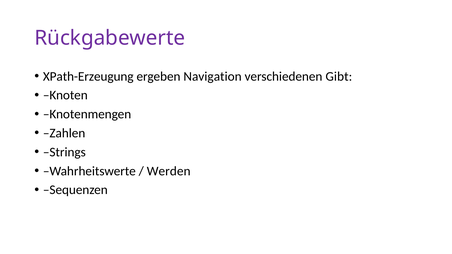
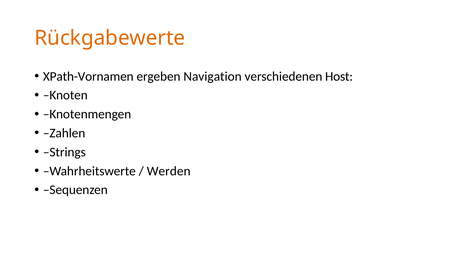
Rückgabewerte colour: purple -> orange
XPath-Erzeugung: XPath-Erzeugung -> XPath-Vornamen
Gibt: Gibt -> Host
